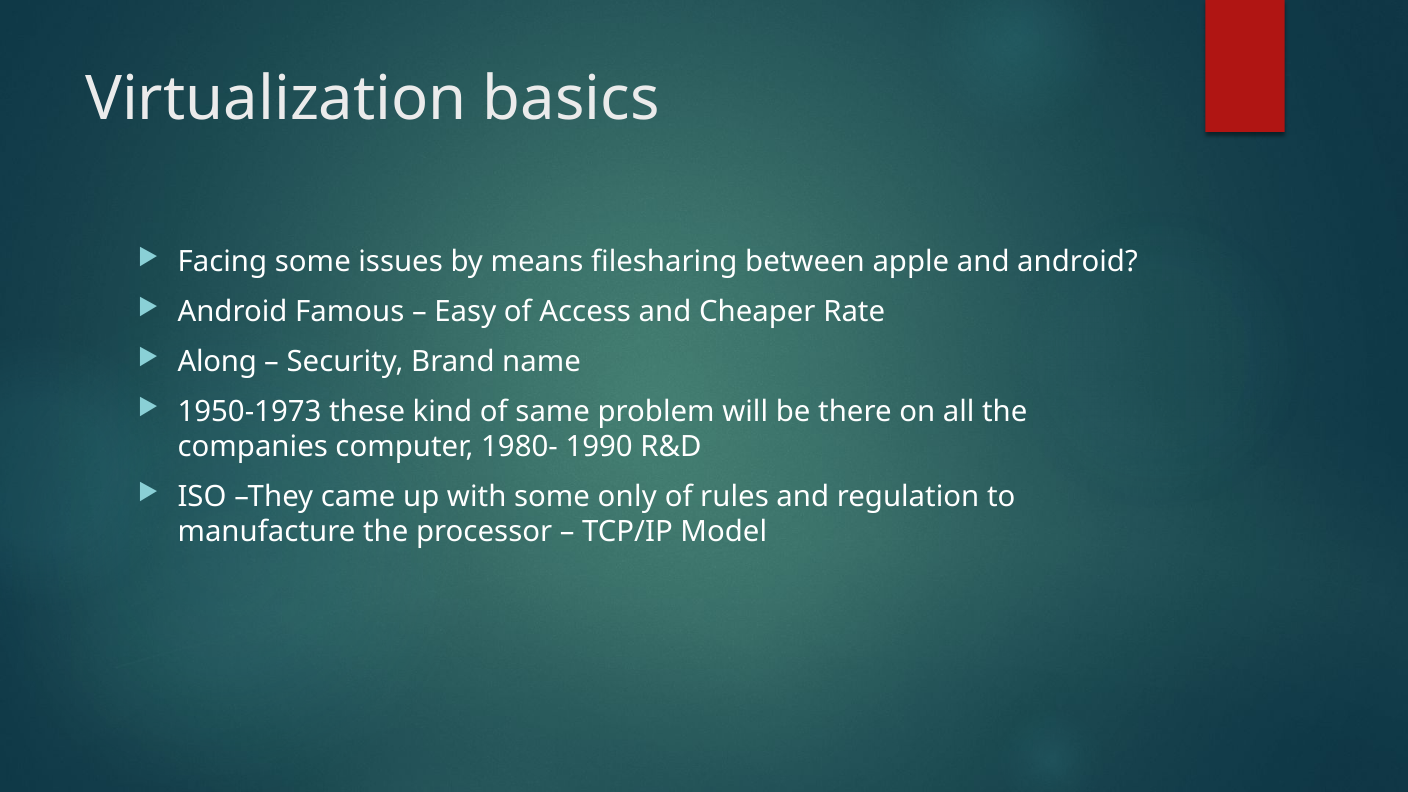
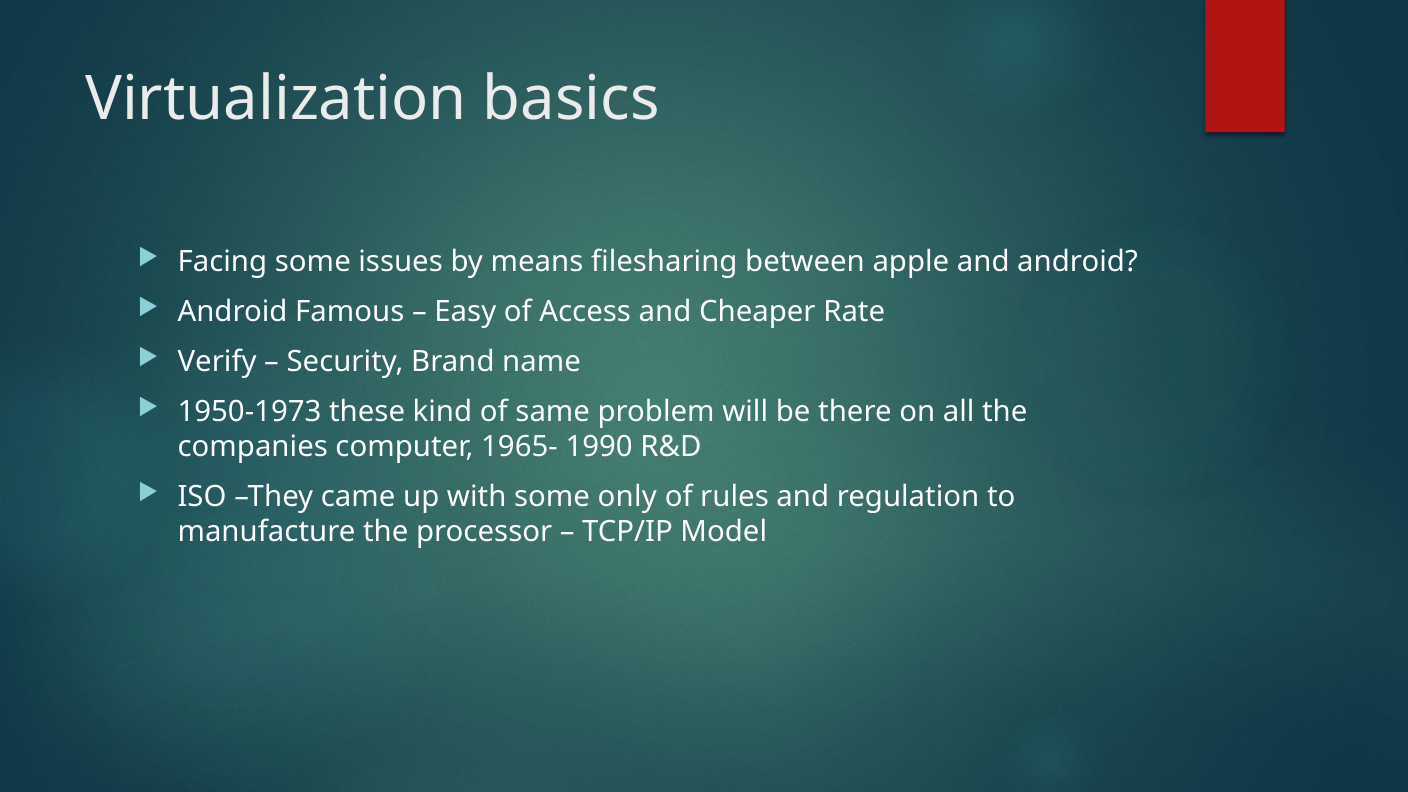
Along: Along -> Verify
1980-: 1980- -> 1965-
